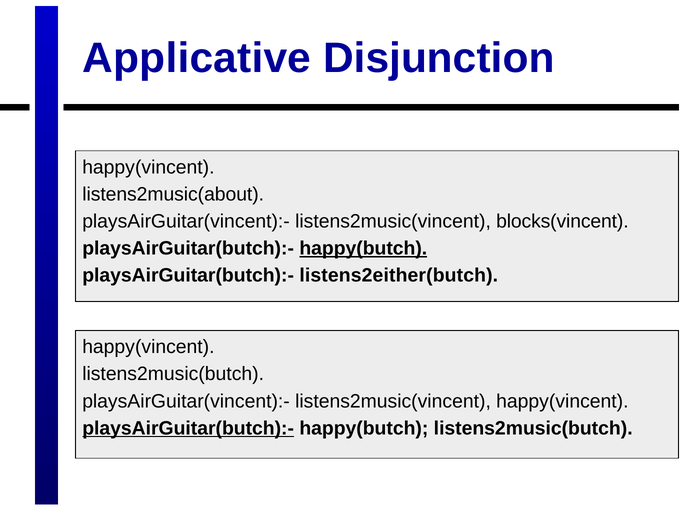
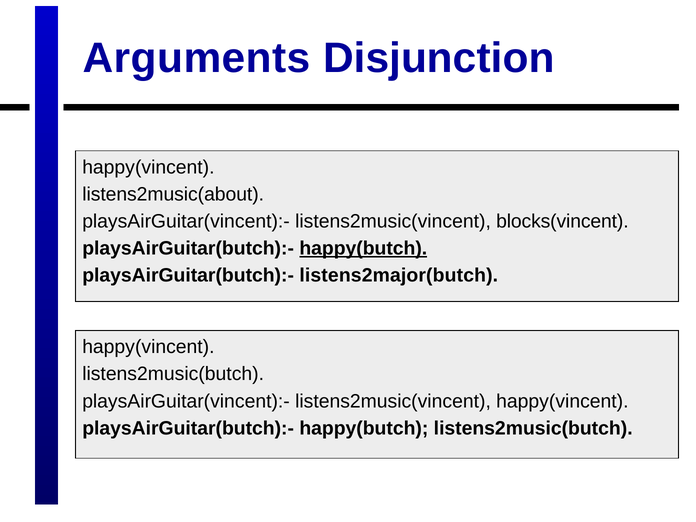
Applicative: Applicative -> Arguments
listens2either(butch: listens2either(butch -> listens2major(butch
playsAirGuitar(butch):- at (188, 428) underline: present -> none
